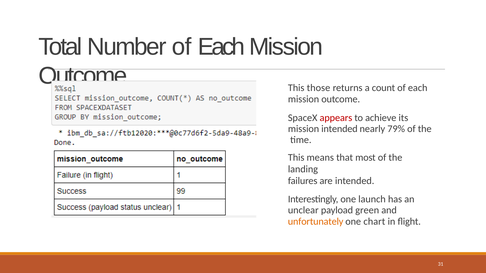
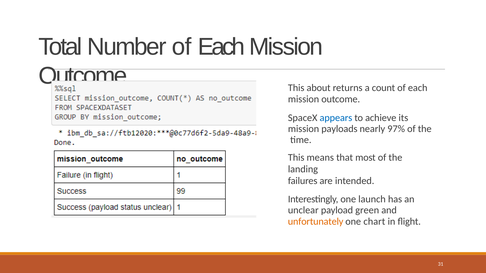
those: those -> about
appears colour: red -> blue
mission intended: intended -> payloads
79%: 79% -> 97%
